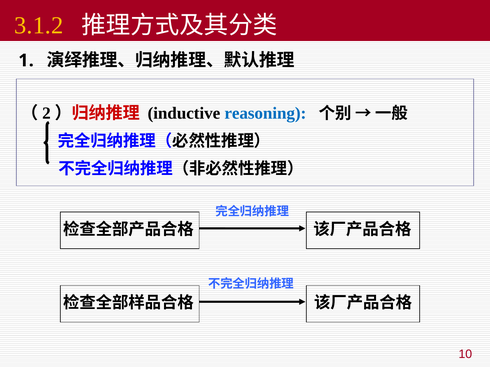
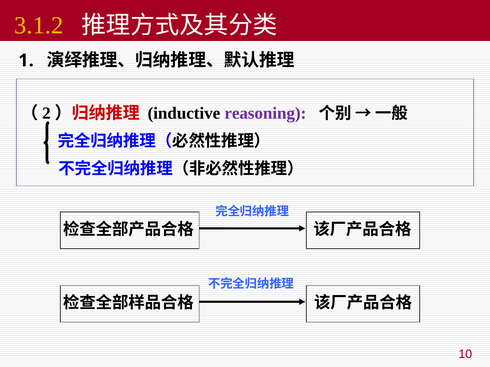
reasoning colour: blue -> purple
